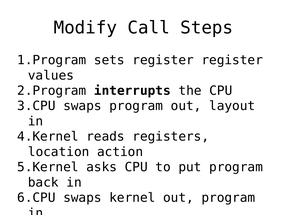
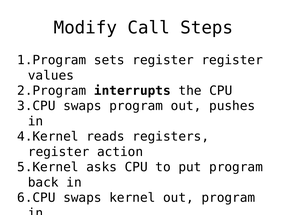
layout: layout -> pushes
location at (59, 152): location -> register
